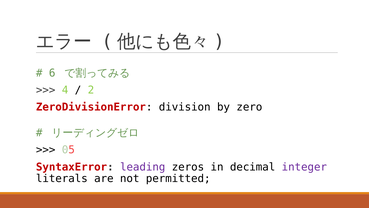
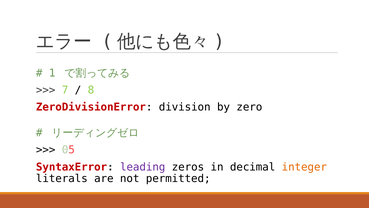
6: 6 -> 1
4: 4 -> 7
2: 2 -> 8
integer colour: purple -> orange
